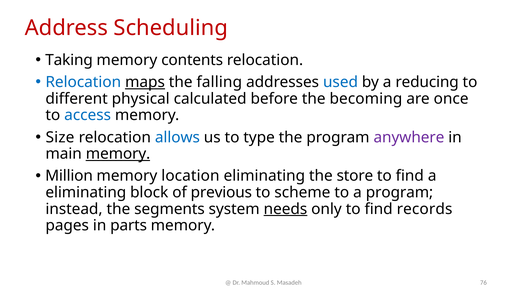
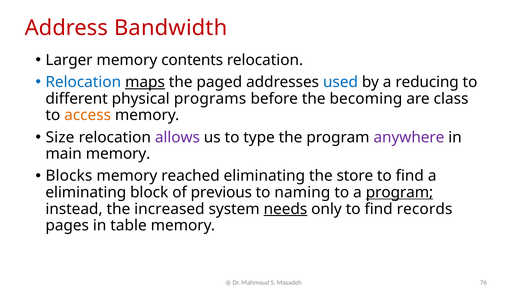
Scheduling: Scheduling -> Bandwidth
Taking: Taking -> Larger
falling: falling -> paged
calculated: calculated -> programs
once: once -> class
access colour: blue -> orange
allows colour: blue -> purple
memory at (118, 154) underline: present -> none
Million: Million -> Blocks
location: location -> reached
scheme: scheme -> naming
program at (399, 193) underline: none -> present
segments: segments -> increased
parts: parts -> table
